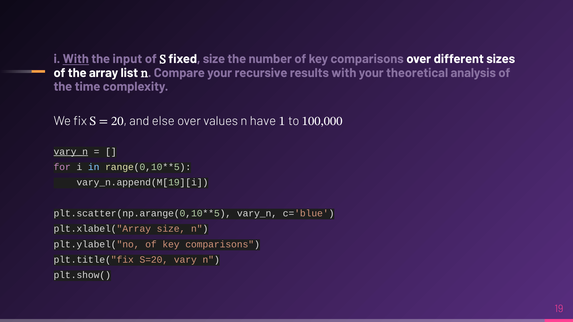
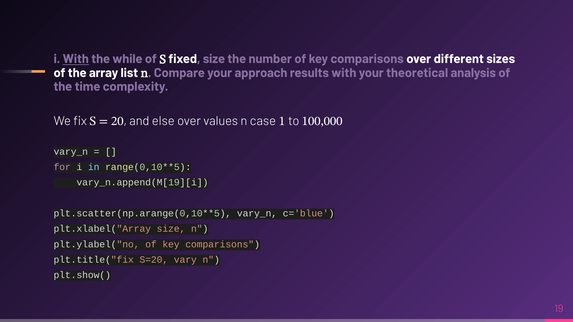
input: input -> while
recursive: recursive -> approach
have: have -> case
vary_n at (71, 152) underline: present -> none
